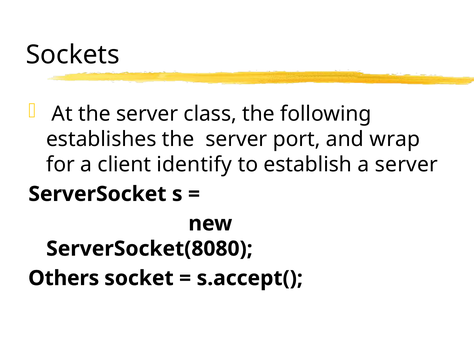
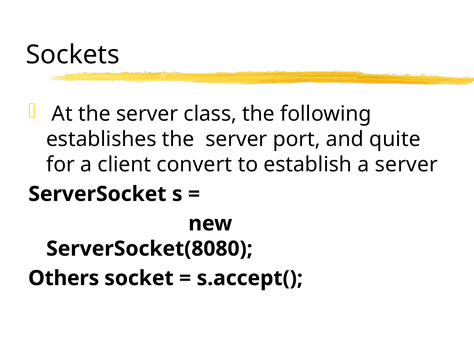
wrap: wrap -> quite
identify: identify -> convert
